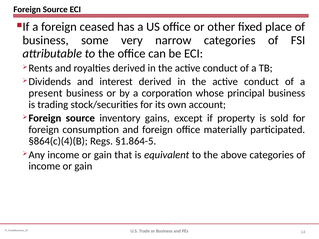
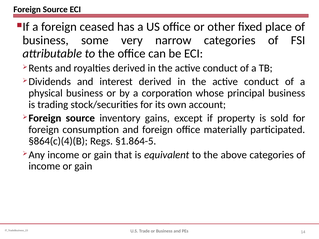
present: present -> physical
